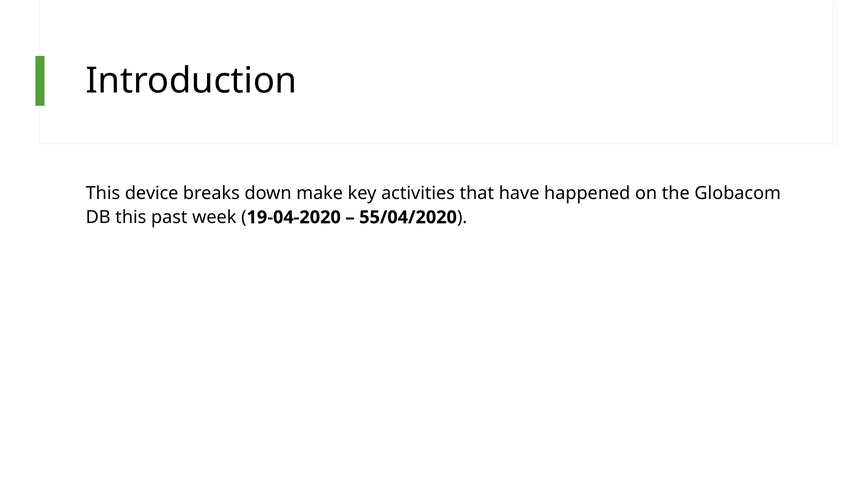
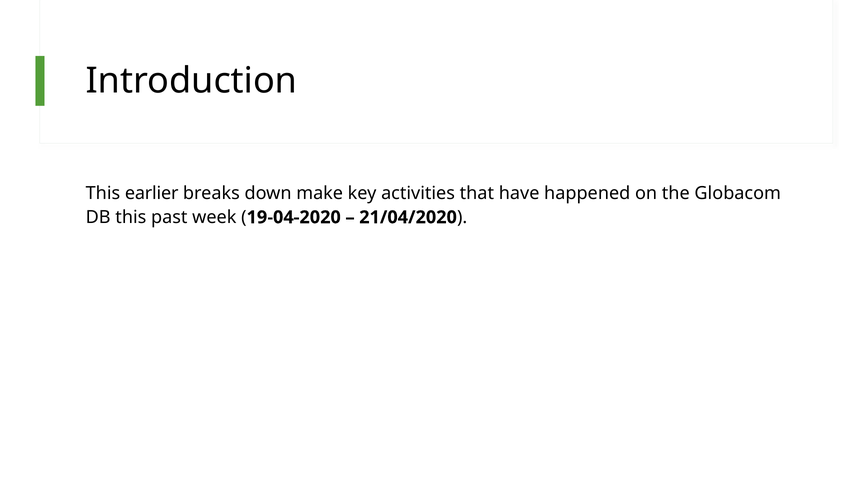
device: device -> earlier
55/04/2020: 55/04/2020 -> 21/04/2020
